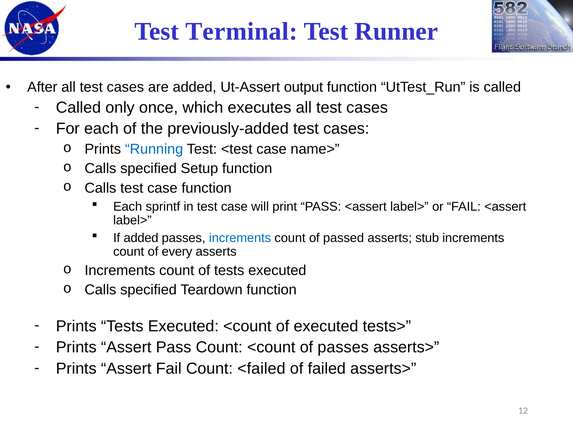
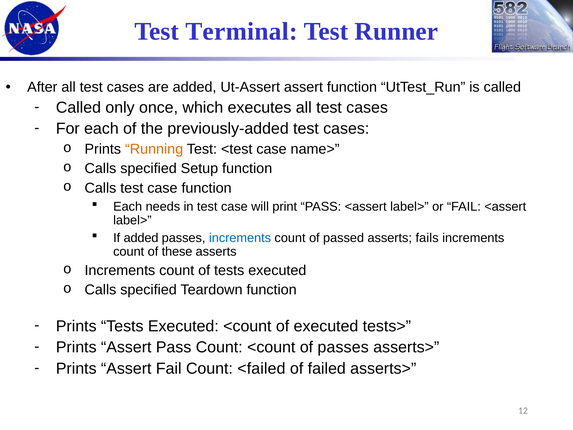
Ut-Assert output: output -> assert
Running colour: blue -> orange
sprintf: sprintf -> needs
stub: stub -> fails
every: every -> these
